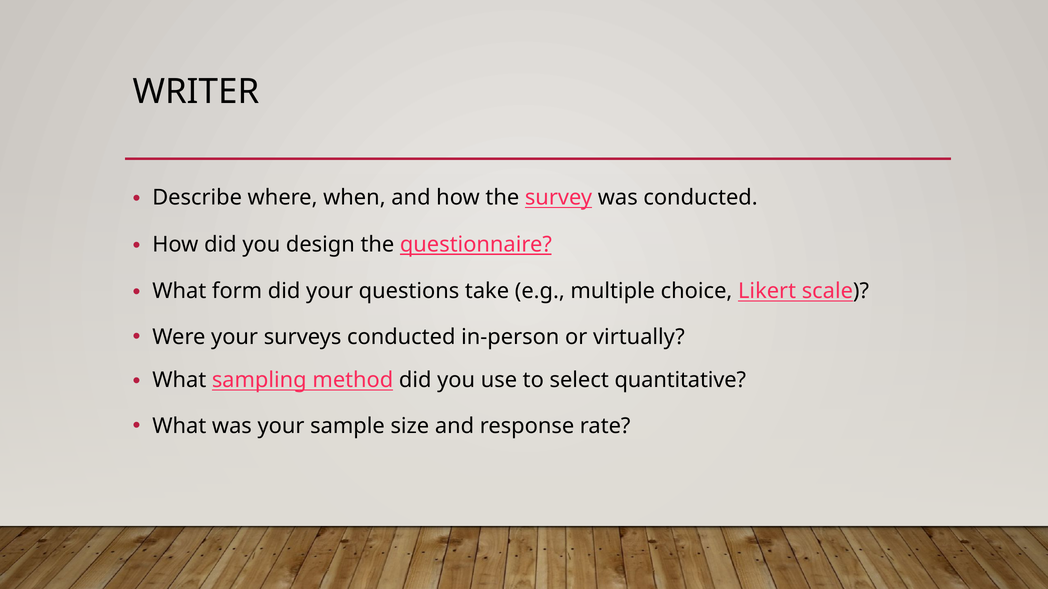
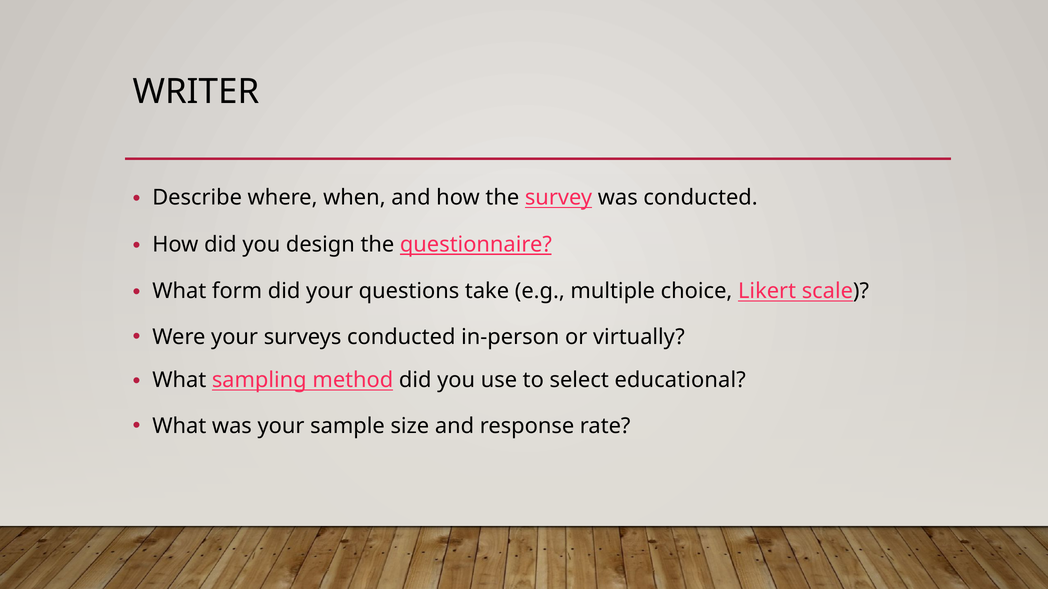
quantitative: quantitative -> educational
